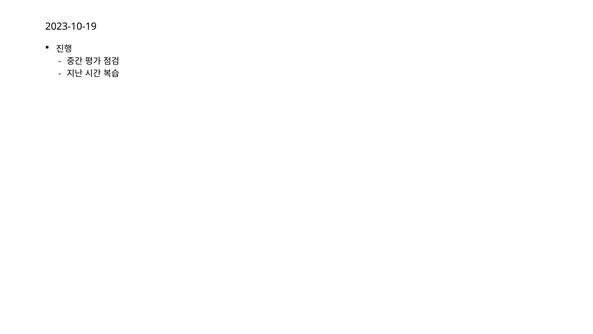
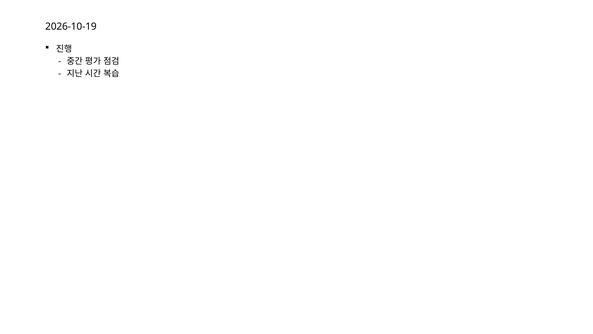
2023-10-19: 2023-10-19 -> 2026-10-19
